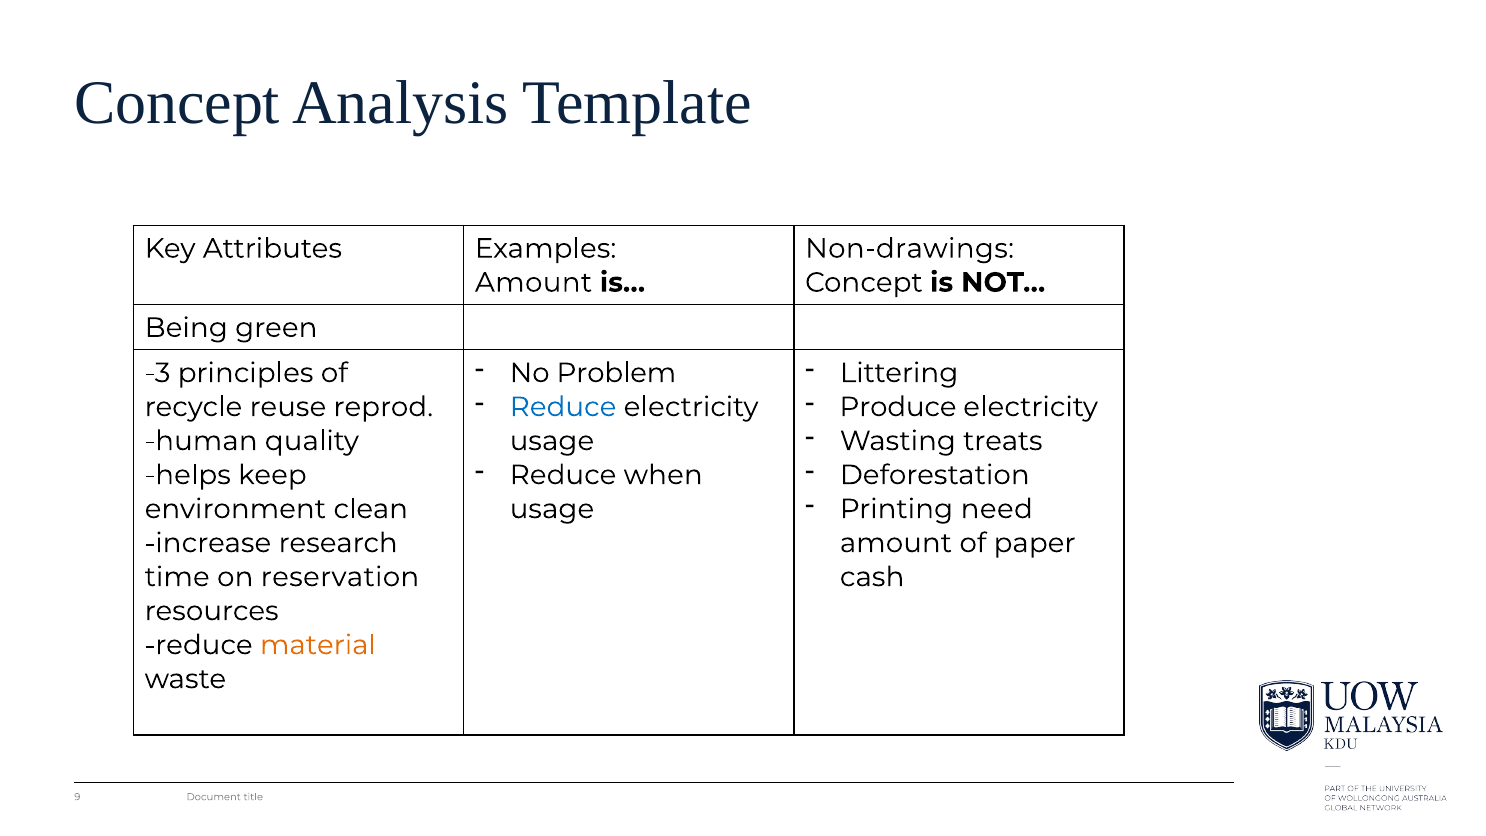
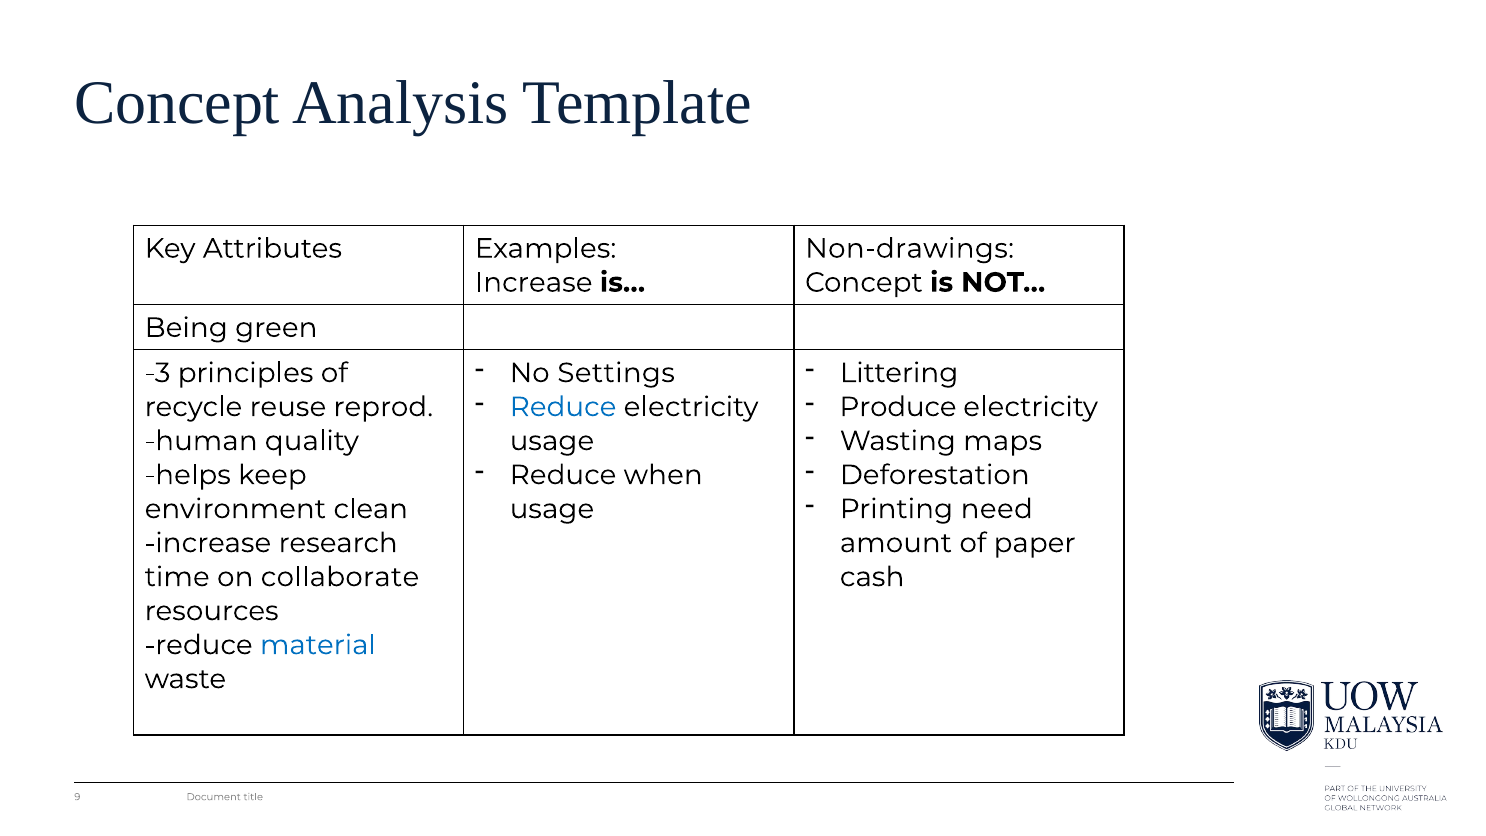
Amount at (534, 283): Amount -> Increase
Problem: Problem -> Settings
treats: treats -> maps
reservation: reservation -> collaborate
material colour: orange -> blue
